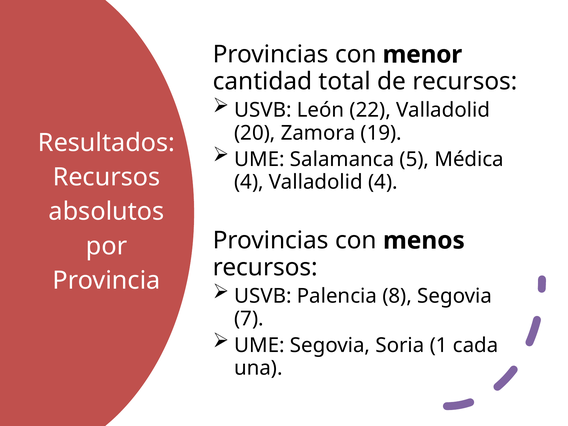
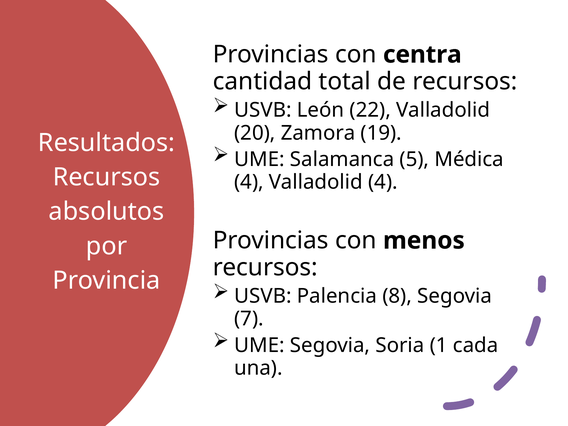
menor: menor -> centra
